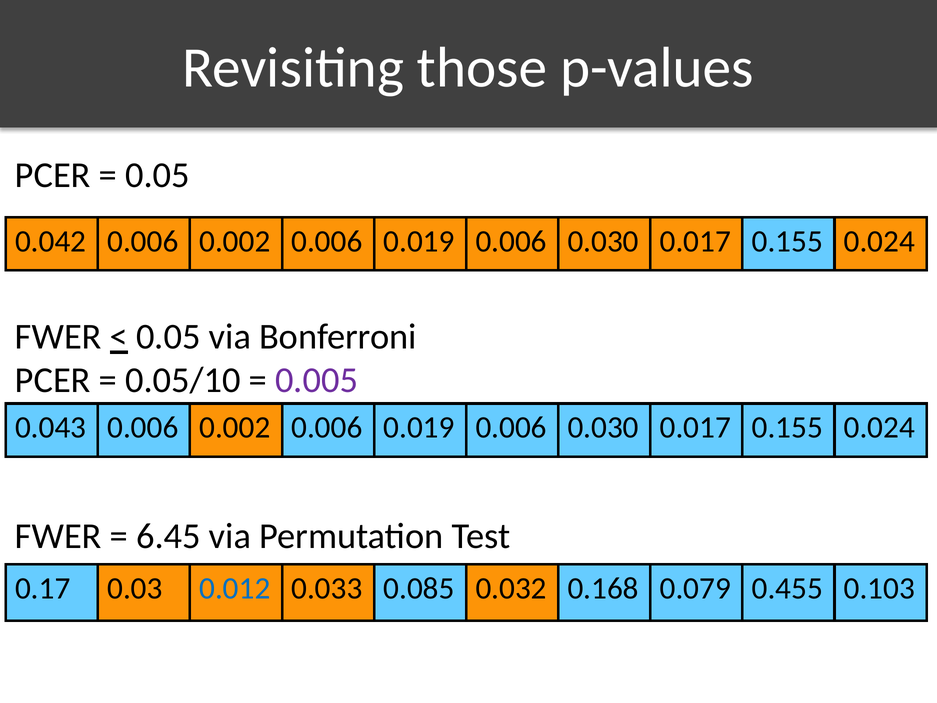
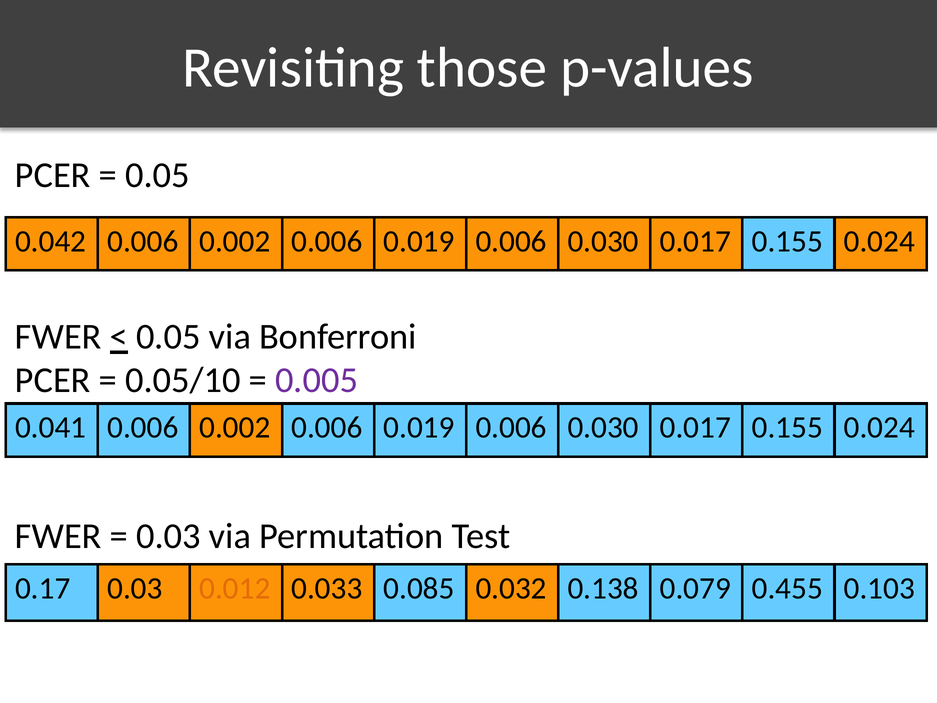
0.043: 0.043 -> 0.041
6.45 at (168, 536): 6.45 -> 0.03
0.012 colour: blue -> orange
0.168: 0.168 -> 0.138
